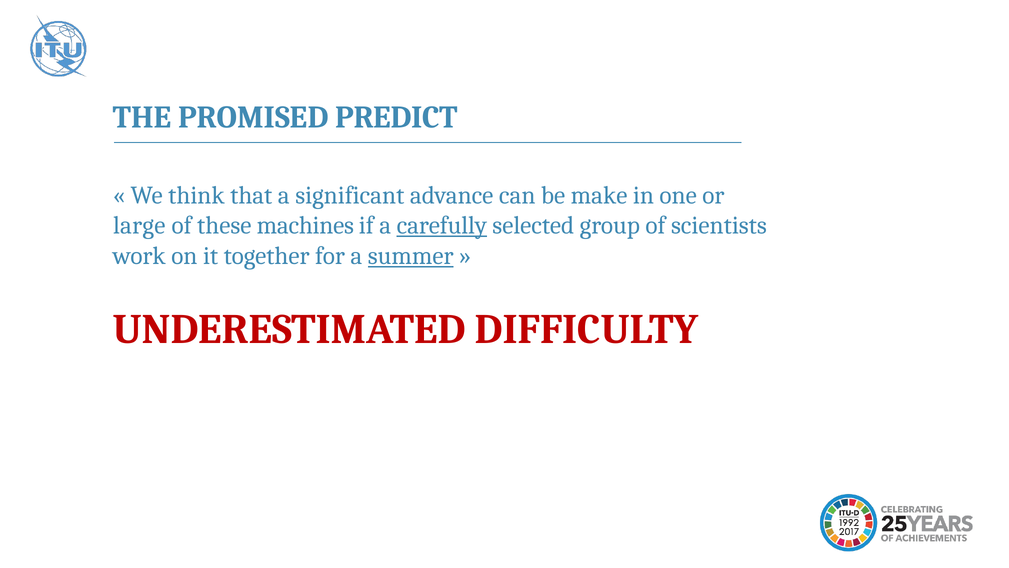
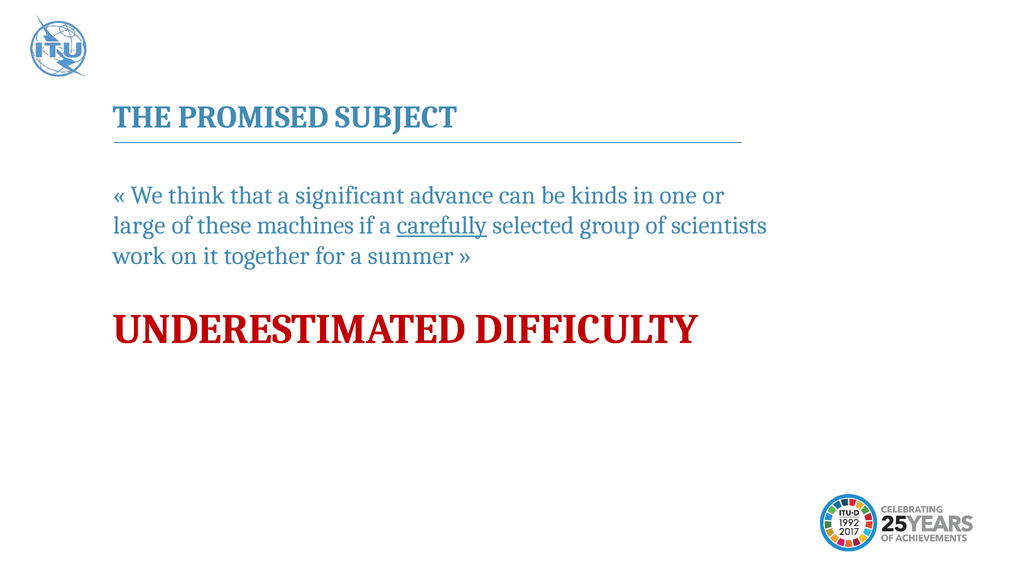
PREDICT: PREDICT -> SUBJECT
make: make -> kinds
summer underline: present -> none
